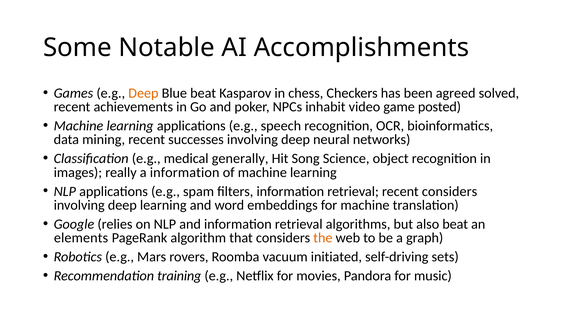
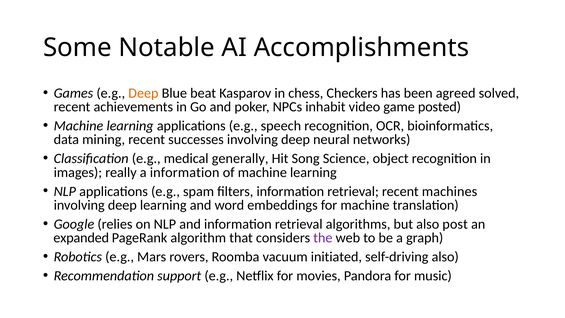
recent considers: considers -> machines
also beat: beat -> post
elements: elements -> expanded
the colour: orange -> purple
self-driving sets: sets -> also
training: training -> support
